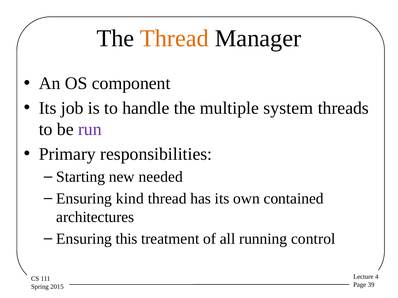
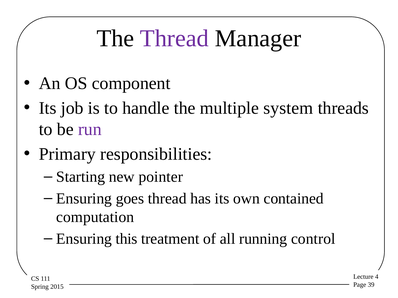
Thread at (174, 39) colour: orange -> purple
needed: needed -> pointer
kind: kind -> goes
architectures: architectures -> computation
